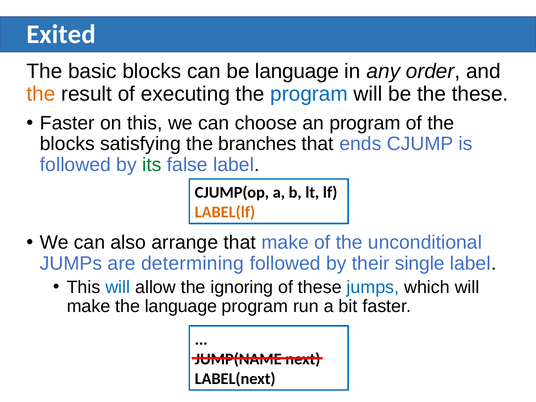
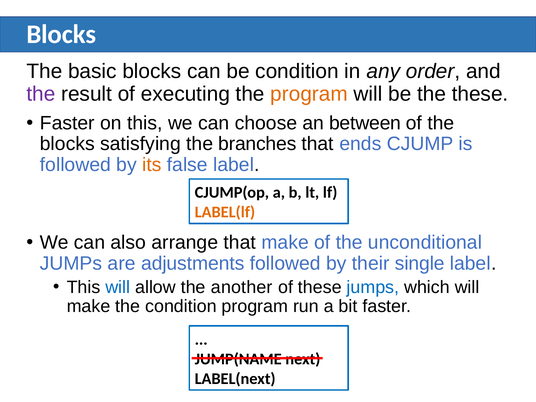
Exited at (61, 34): Exited -> Blocks
be language: language -> condition
the at (41, 94) colour: orange -> purple
program at (309, 94) colour: blue -> orange
an program: program -> between
its colour: green -> orange
determining: determining -> adjustments
ignoring: ignoring -> another
the language: language -> condition
